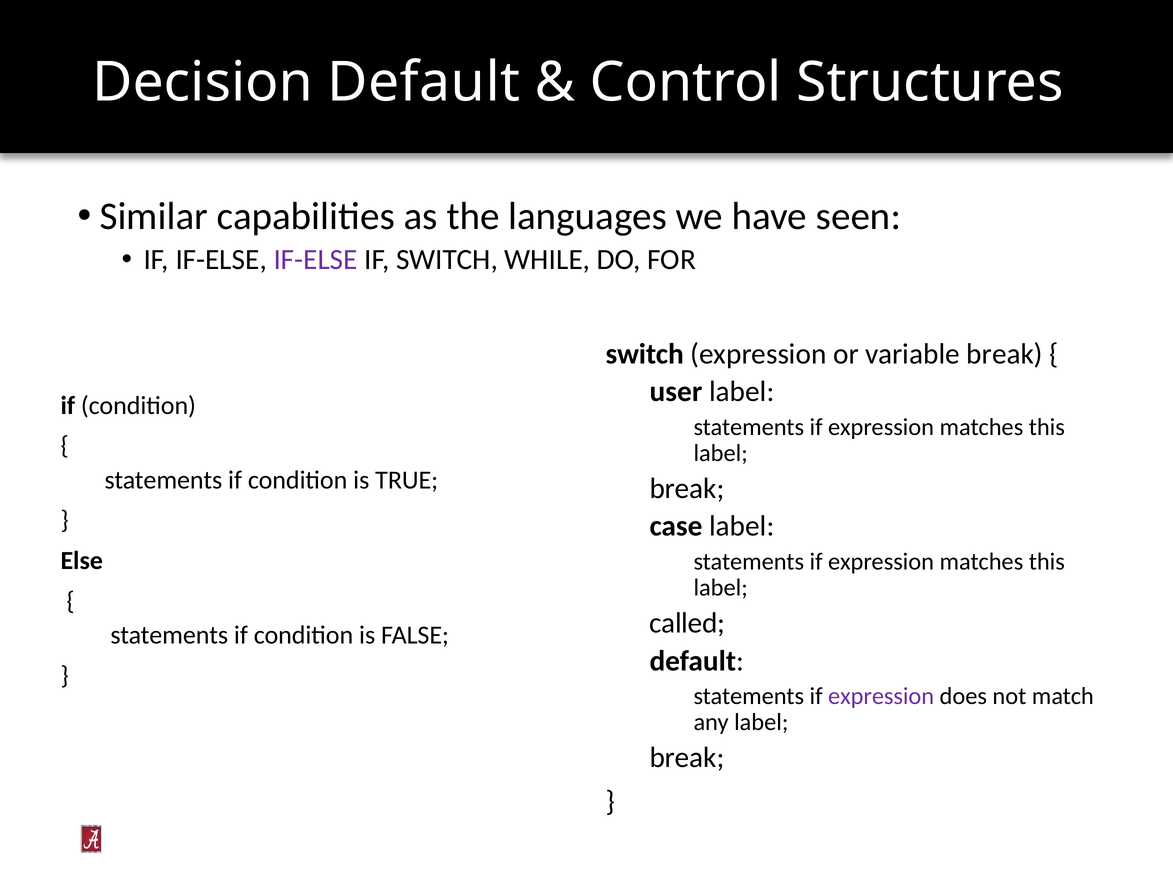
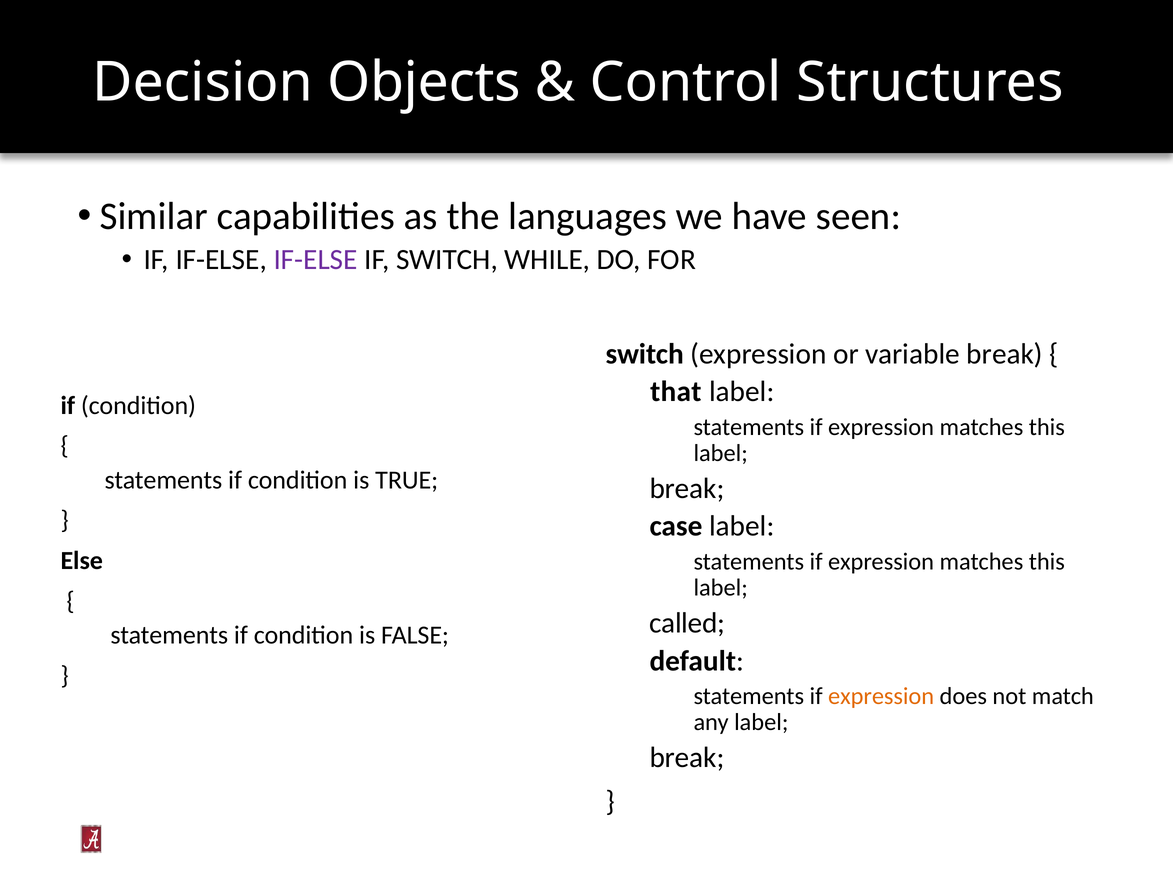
Decision Default: Default -> Objects
user: user -> that
expression at (881, 696) colour: purple -> orange
